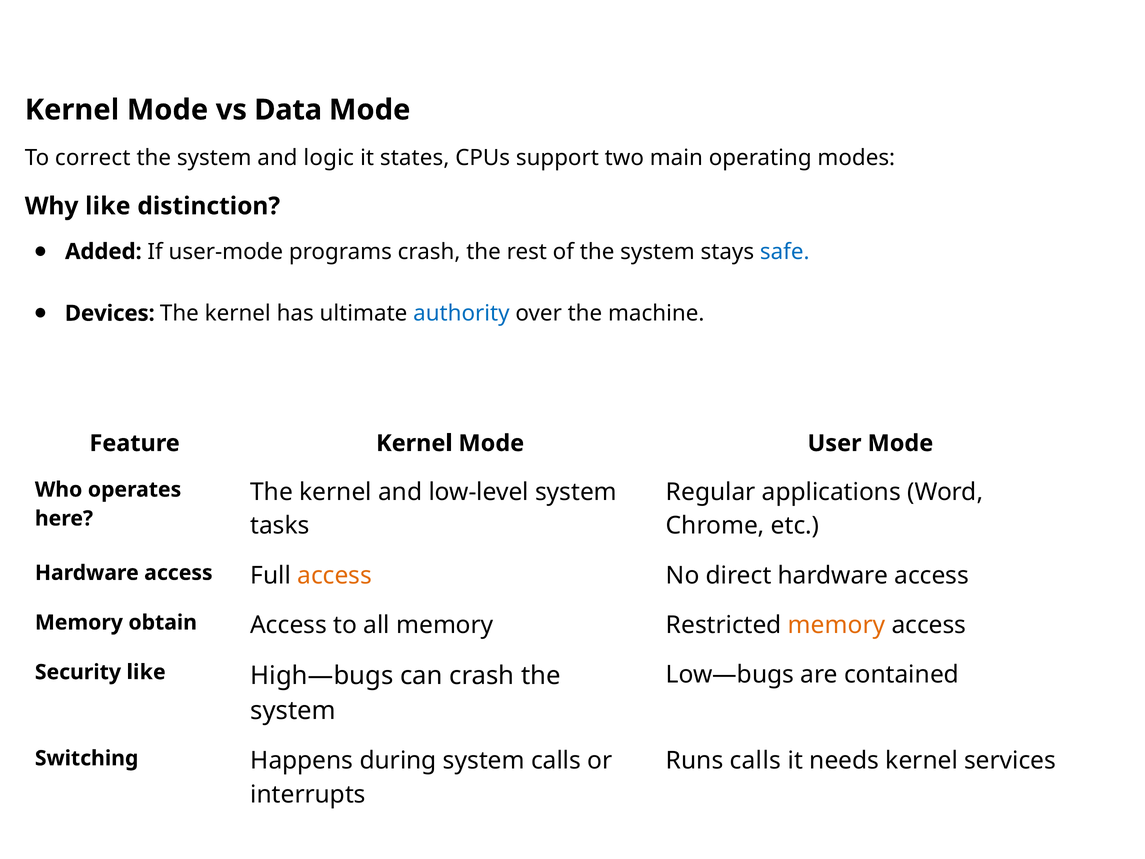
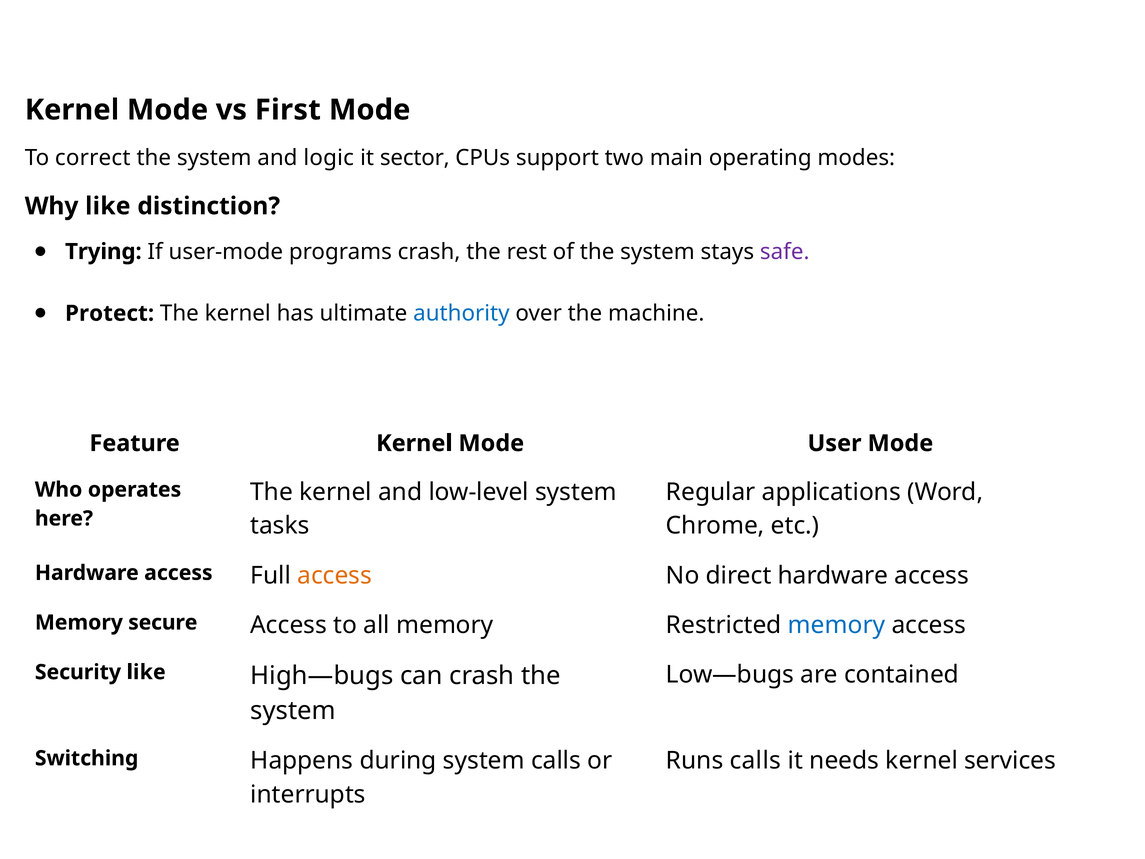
Data: Data -> First
states: states -> sector
Added: Added -> Trying
safe colour: blue -> purple
Devices: Devices -> Protect
obtain: obtain -> secure
memory at (837, 625) colour: orange -> blue
